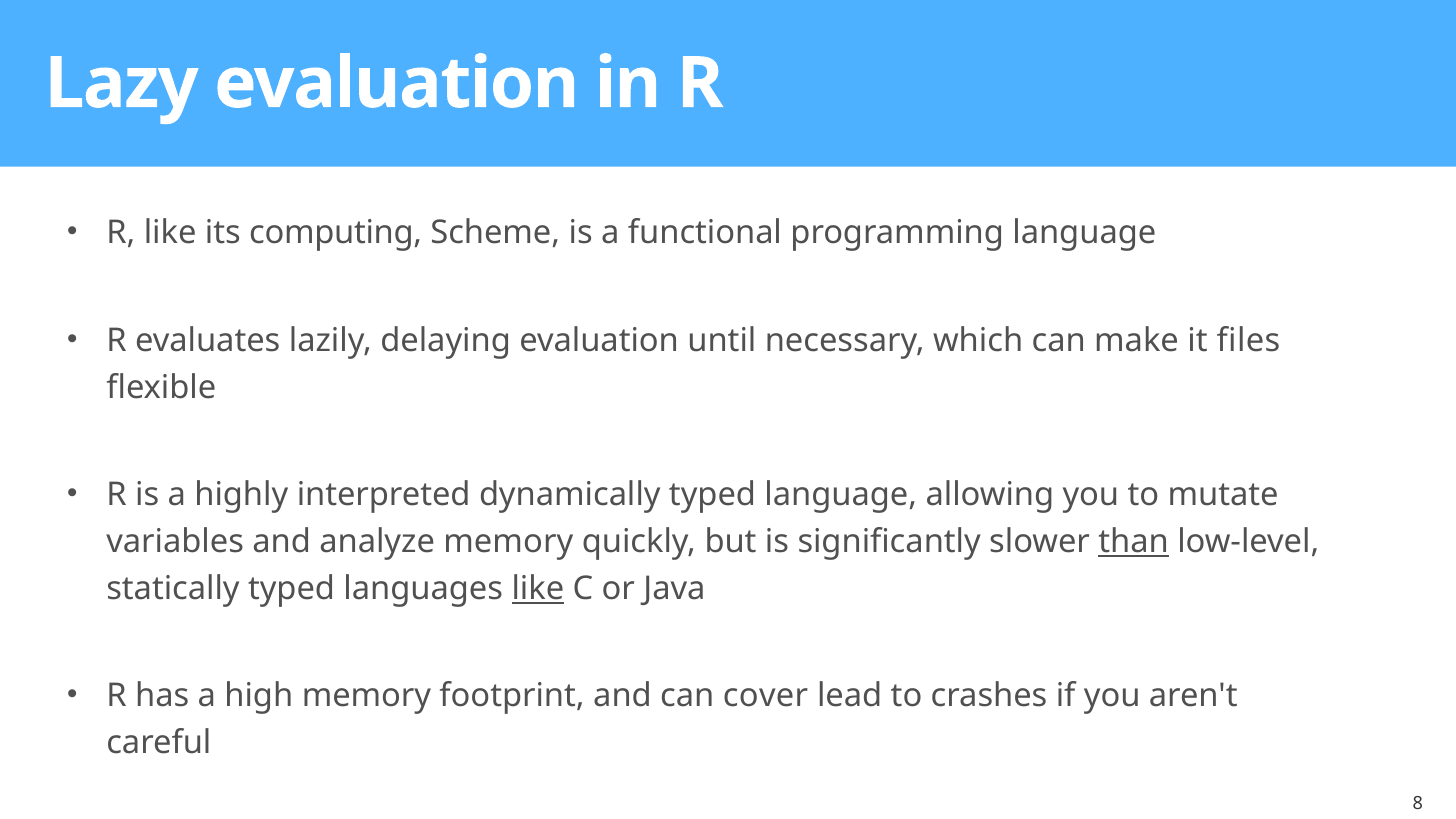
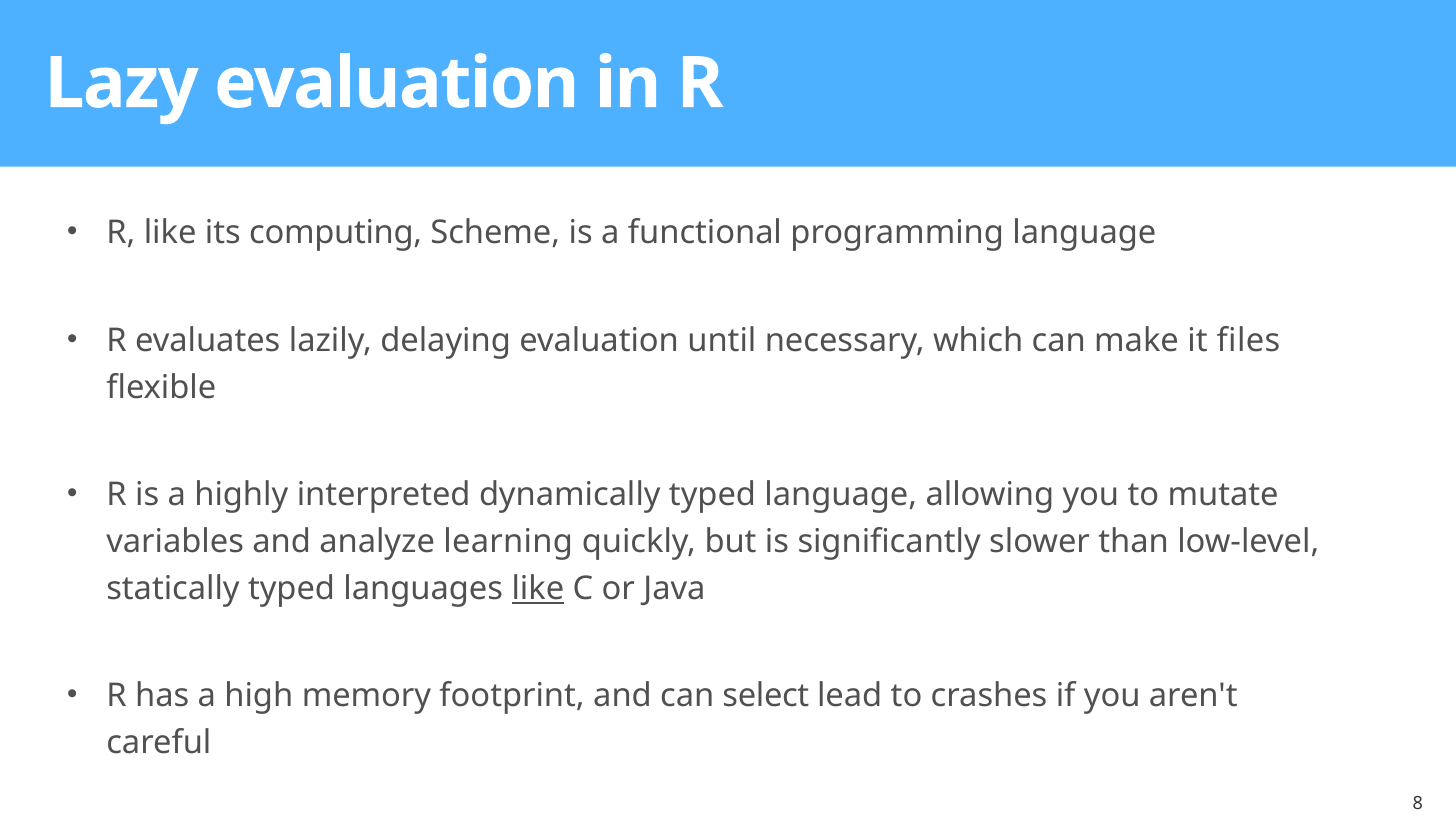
analyze memory: memory -> learning
than underline: present -> none
cover: cover -> select
